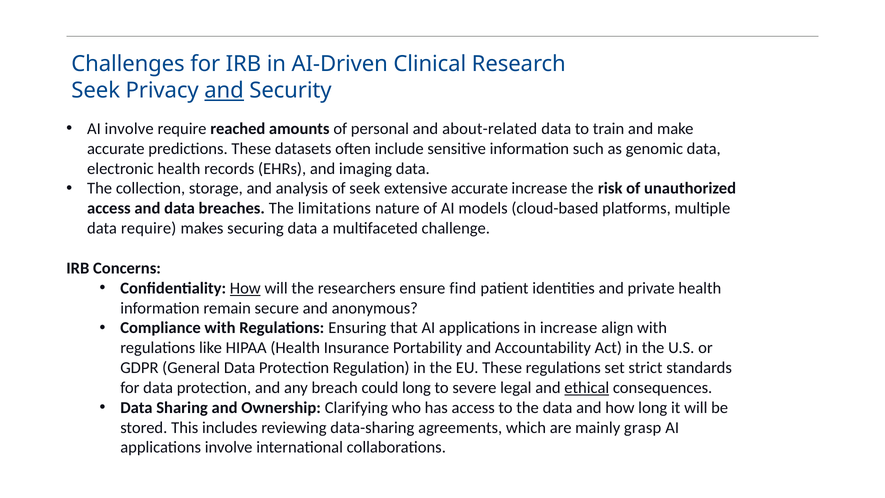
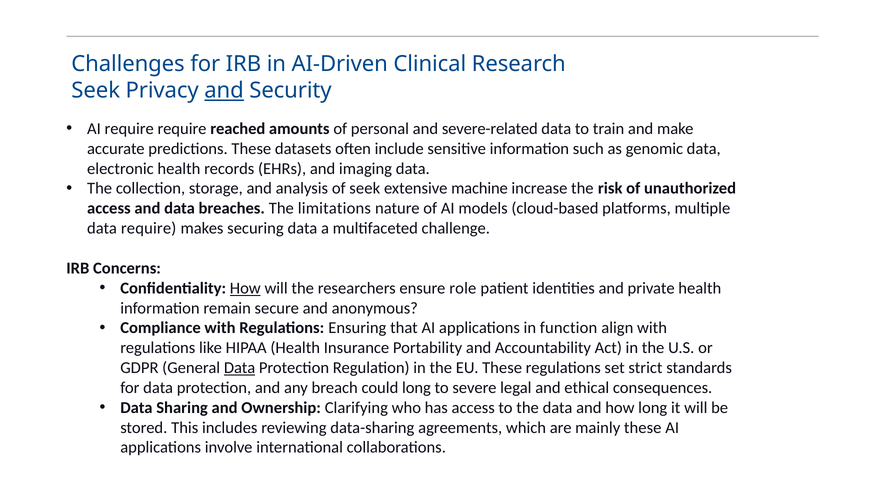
AI involve: involve -> require
about-related: about-related -> severe-related
extensive accurate: accurate -> machine
find: find -> role
in increase: increase -> function
Data at (240, 368) underline: none -> present
ethical underline: present -> none
mainly grasp: grasp -> these
